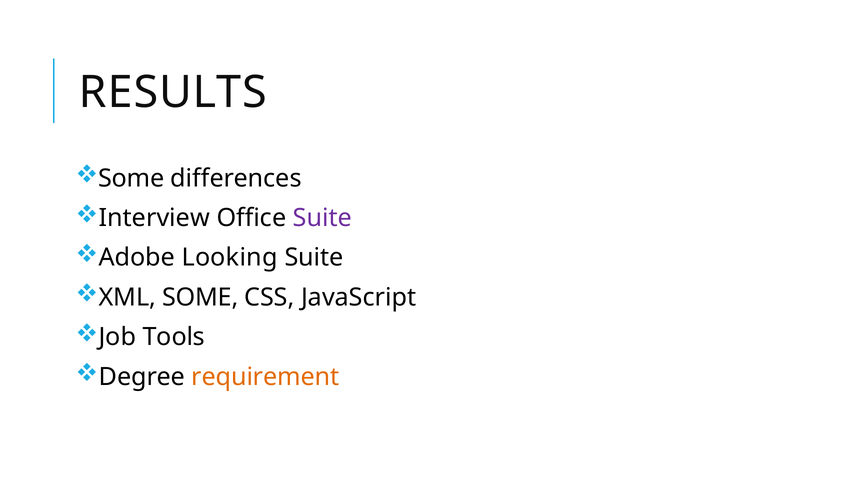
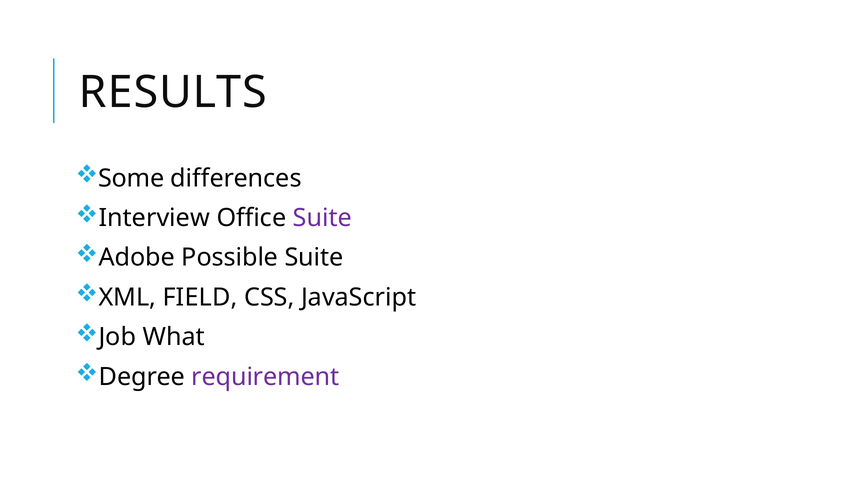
Looking: Looking -> Possible
XML SOME: SOME -> FIELD
Tools: Tools -> What
requirement colour: orange -> purple
